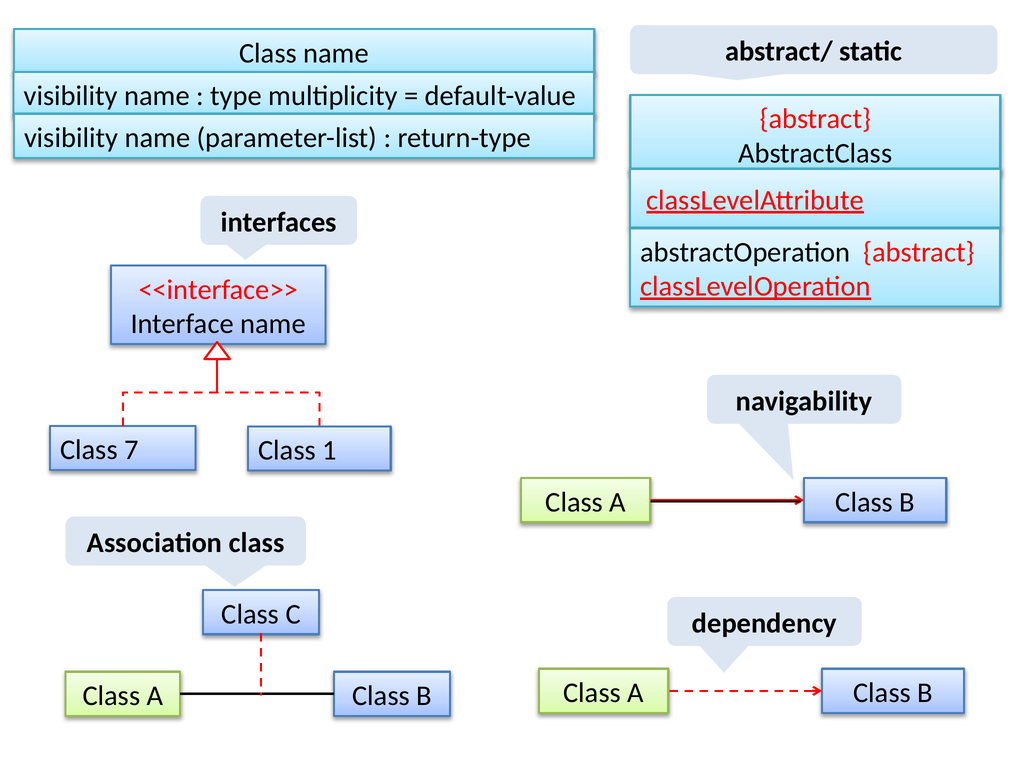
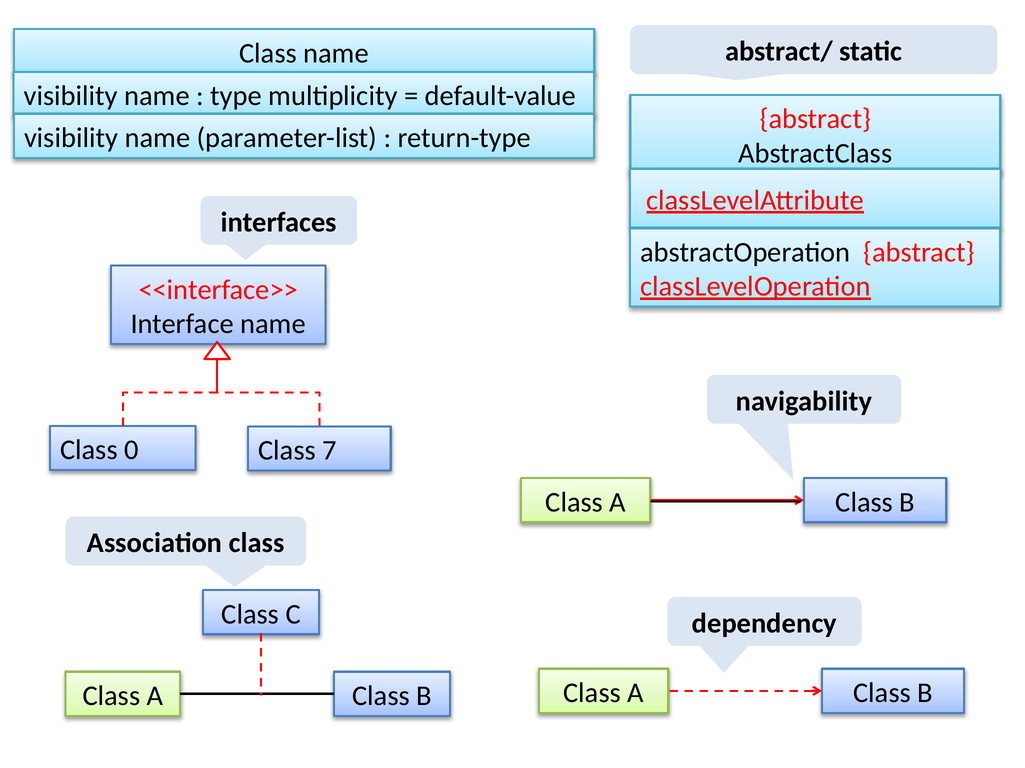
7: 7 -> 0
1: 1 -> 7
